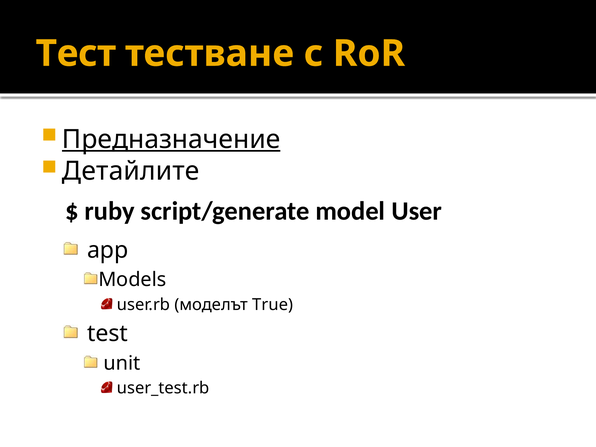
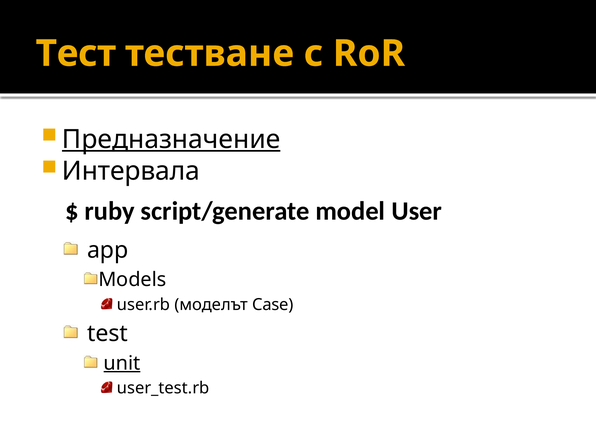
Детайлите: Детайлите -> Интервала
True: True -> Case
unit underline: none -> present
